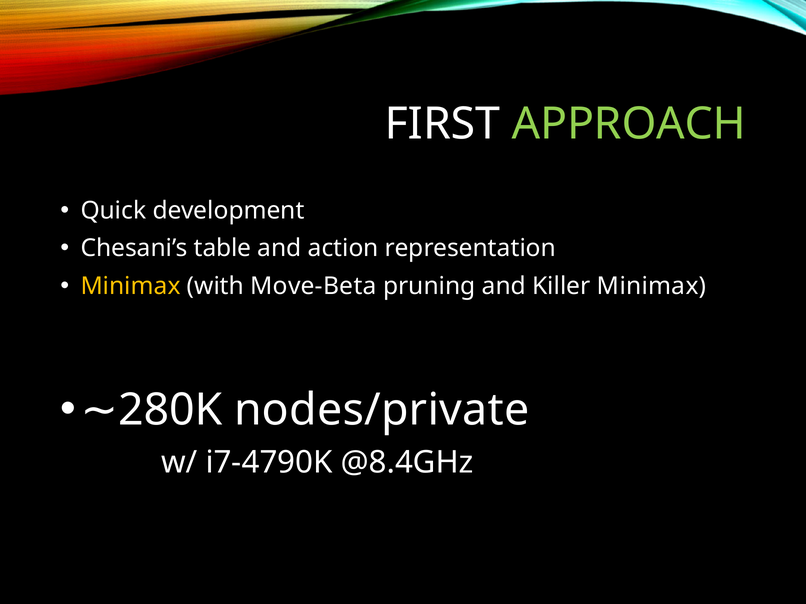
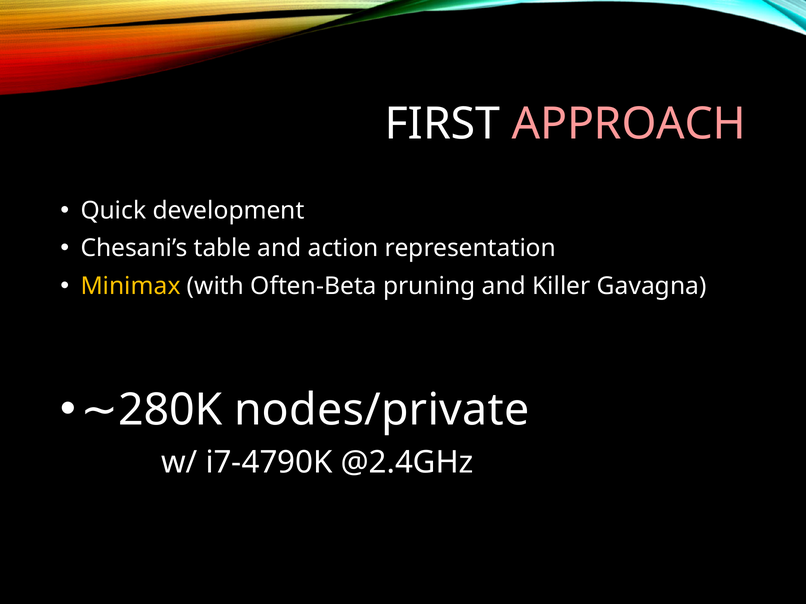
APPROACH colour: light green -> pink
Move-Beta: Move-Beta -> Often-Beta
Killer Minimax: Minimax -> Gavagna
@8.4GHz: @8.4GHz -> @2.4GHz
